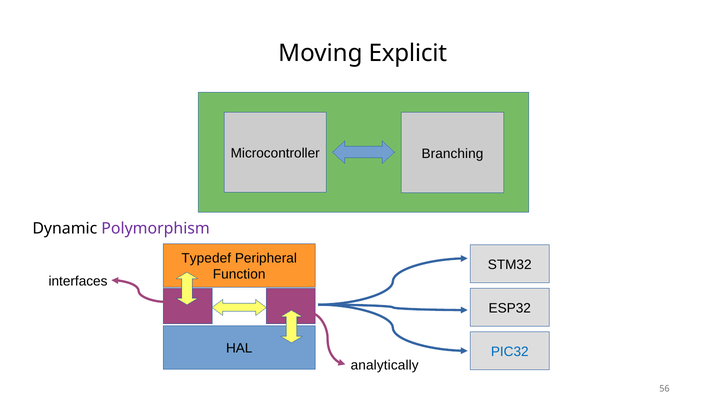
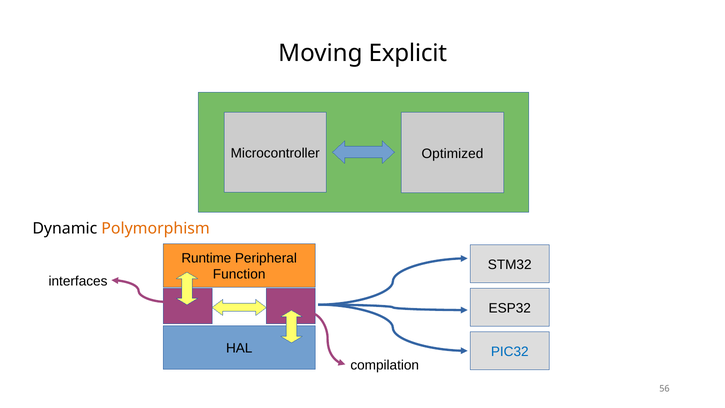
Branching: Branching -> Optimized
Polymorphism colour: purple -> orange
Typedef: Typedef -> Runtime
analytically: analytically -> compilation
